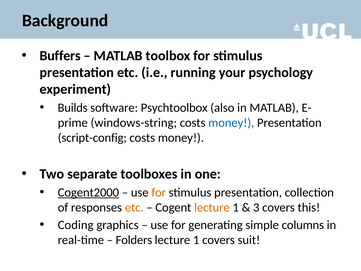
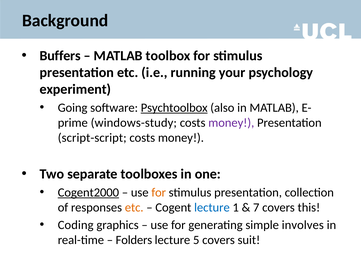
Builds: Builds -> Going
Psychtoolbox underline: none -> present
windows-string: windows-string -> windows-study
money at (231, 123) colour: blue -> purple
script-config: script-config -> script-script
lecture at (212, 207) colour: orange -> blue
3: 3 -> 7
columns: columns -> involves
1 at (196, 240): 1 -> 5
